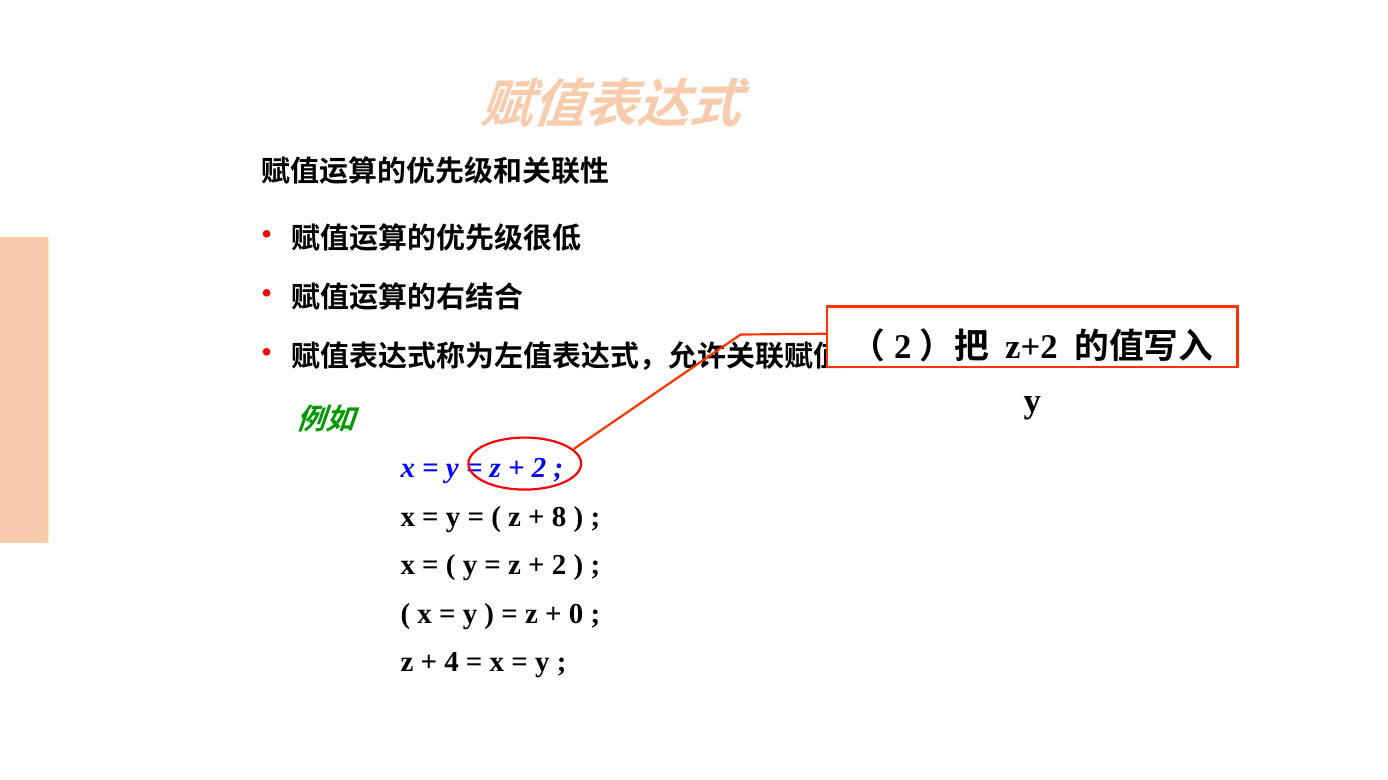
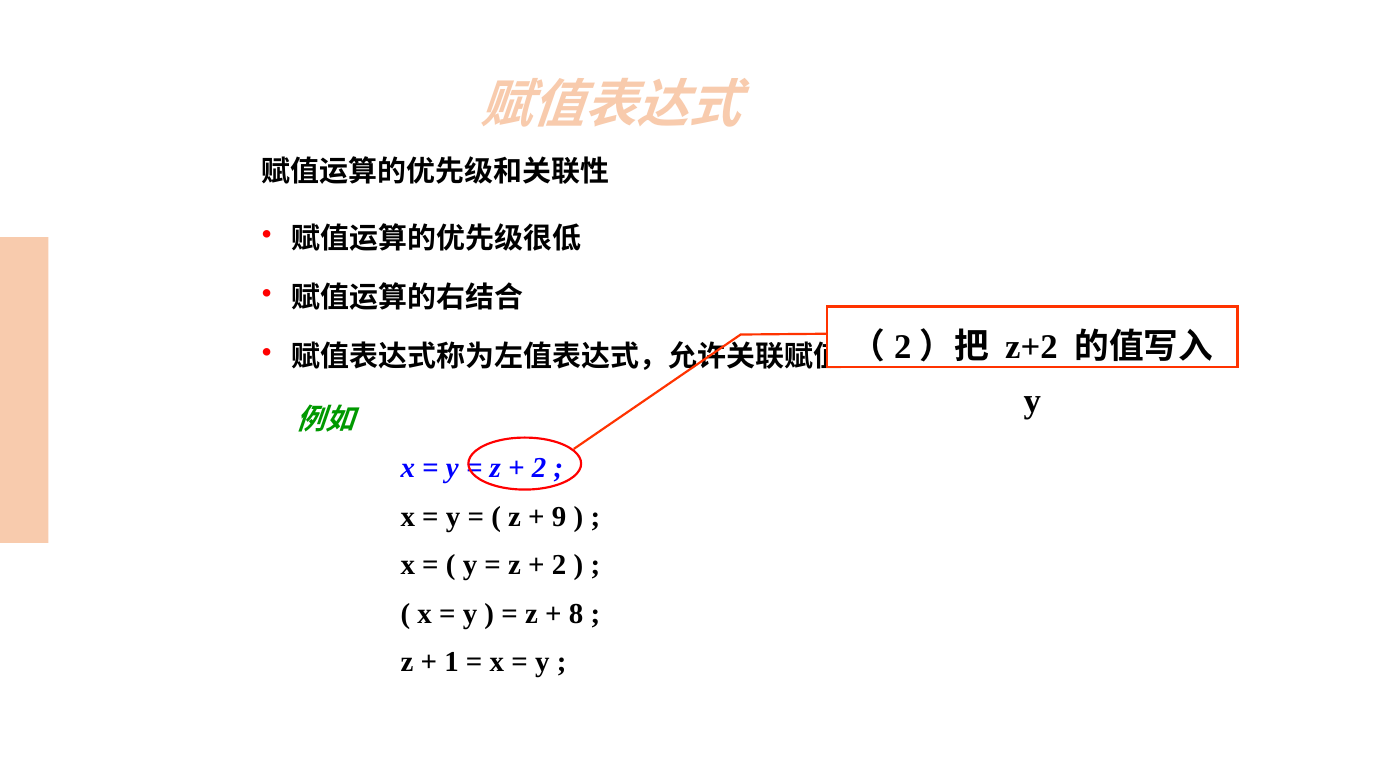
8: 8 -> 9
0: 0 -> 8
4: 4 -> 1
